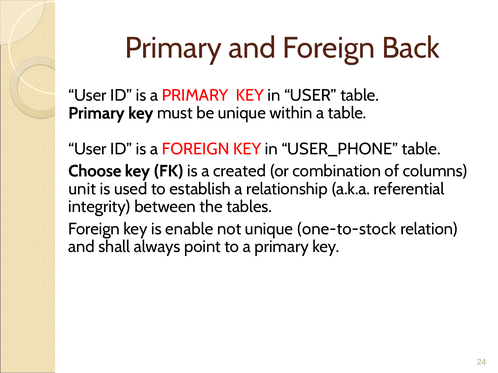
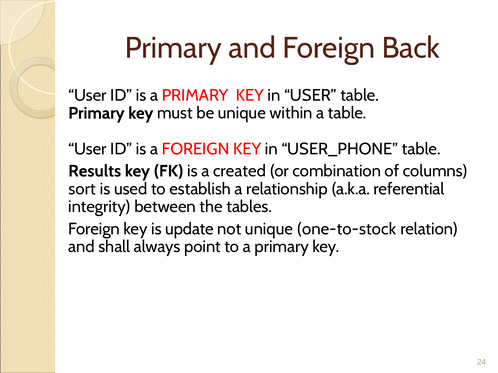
Choose: Choose -> Results
unit: unit -> sort
enable: enable -> update
